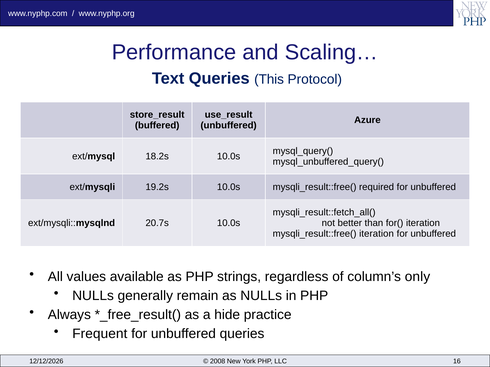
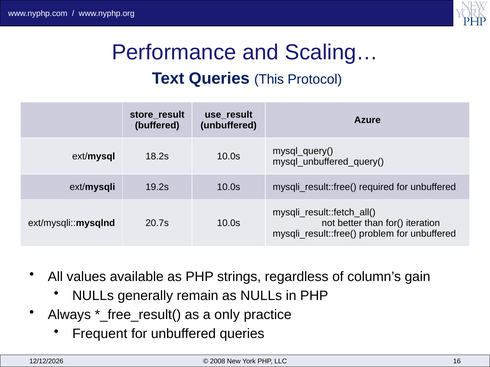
iteration at (377, 234): iteration -> problem
only: only -> gain
hide: hide -> only
